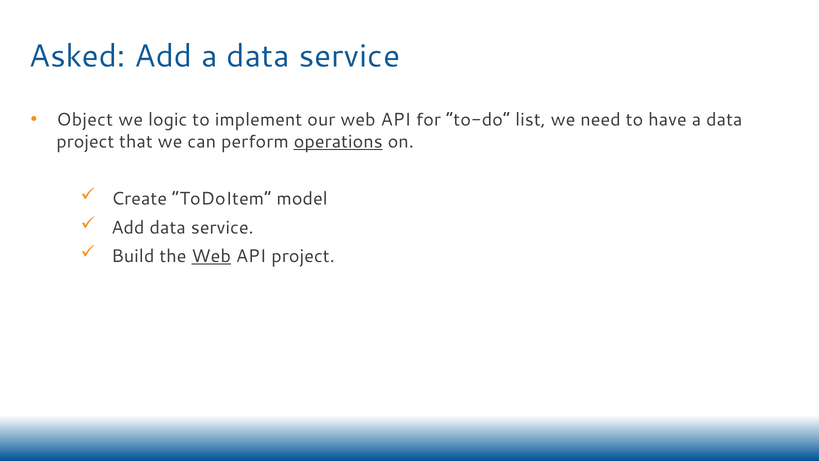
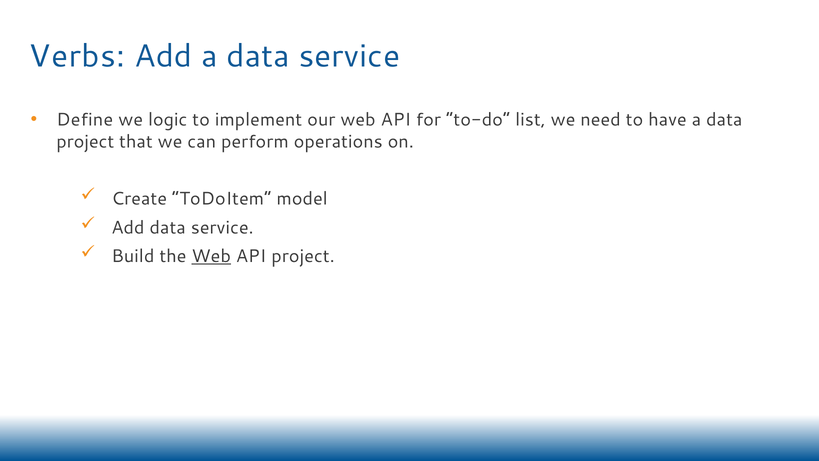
Asked: Asked -> Verbs
Object: Object -> Define
operations underline: present -> none
